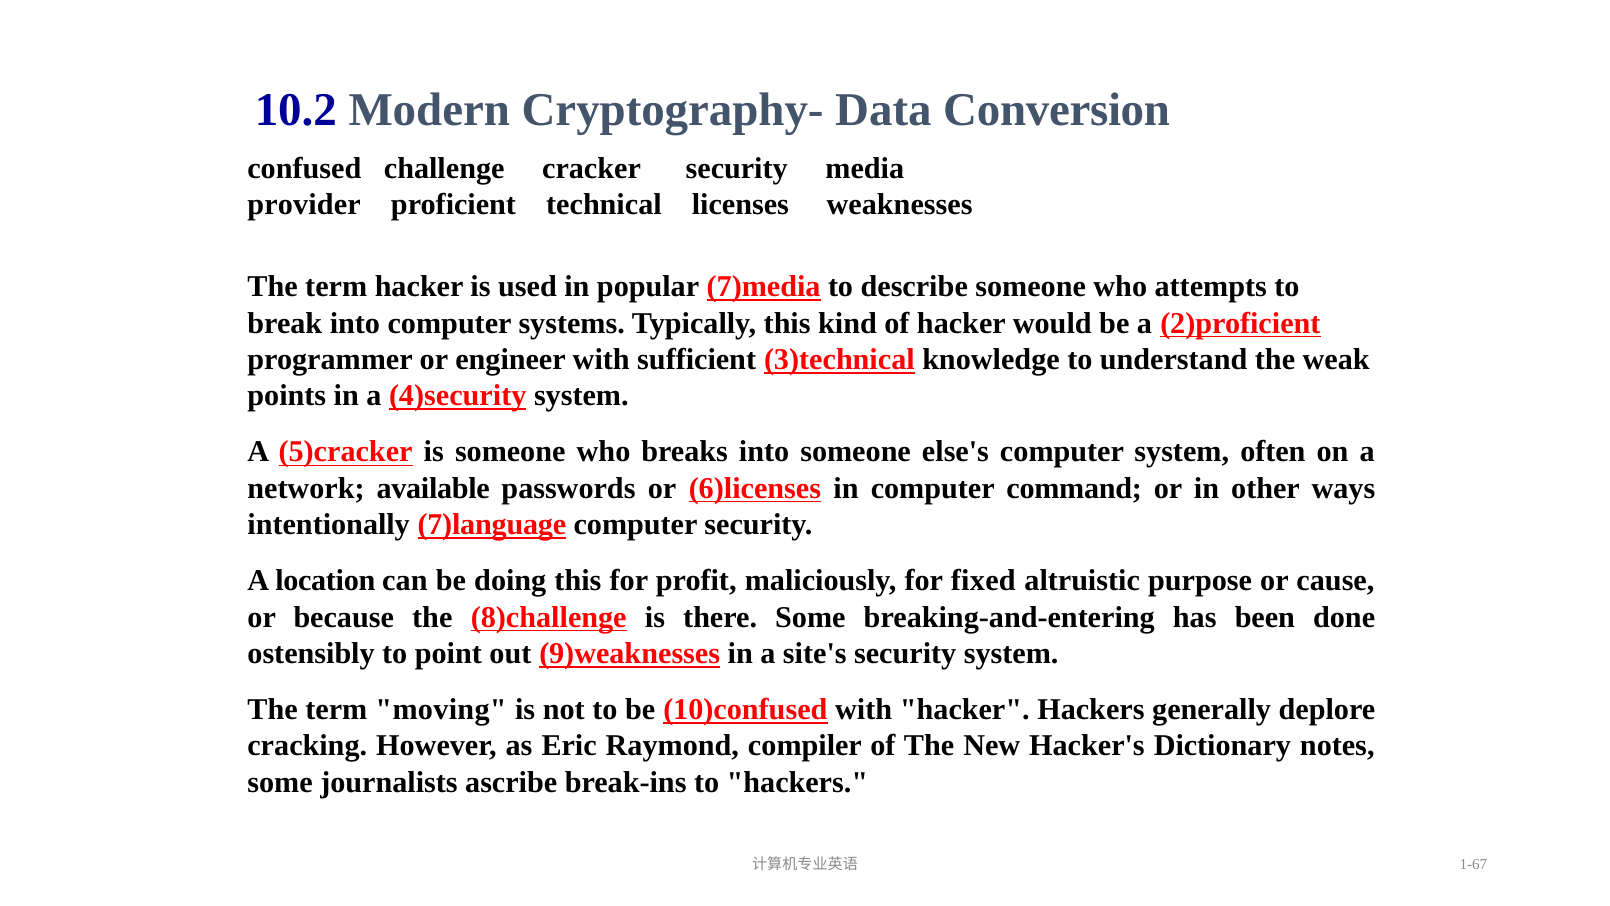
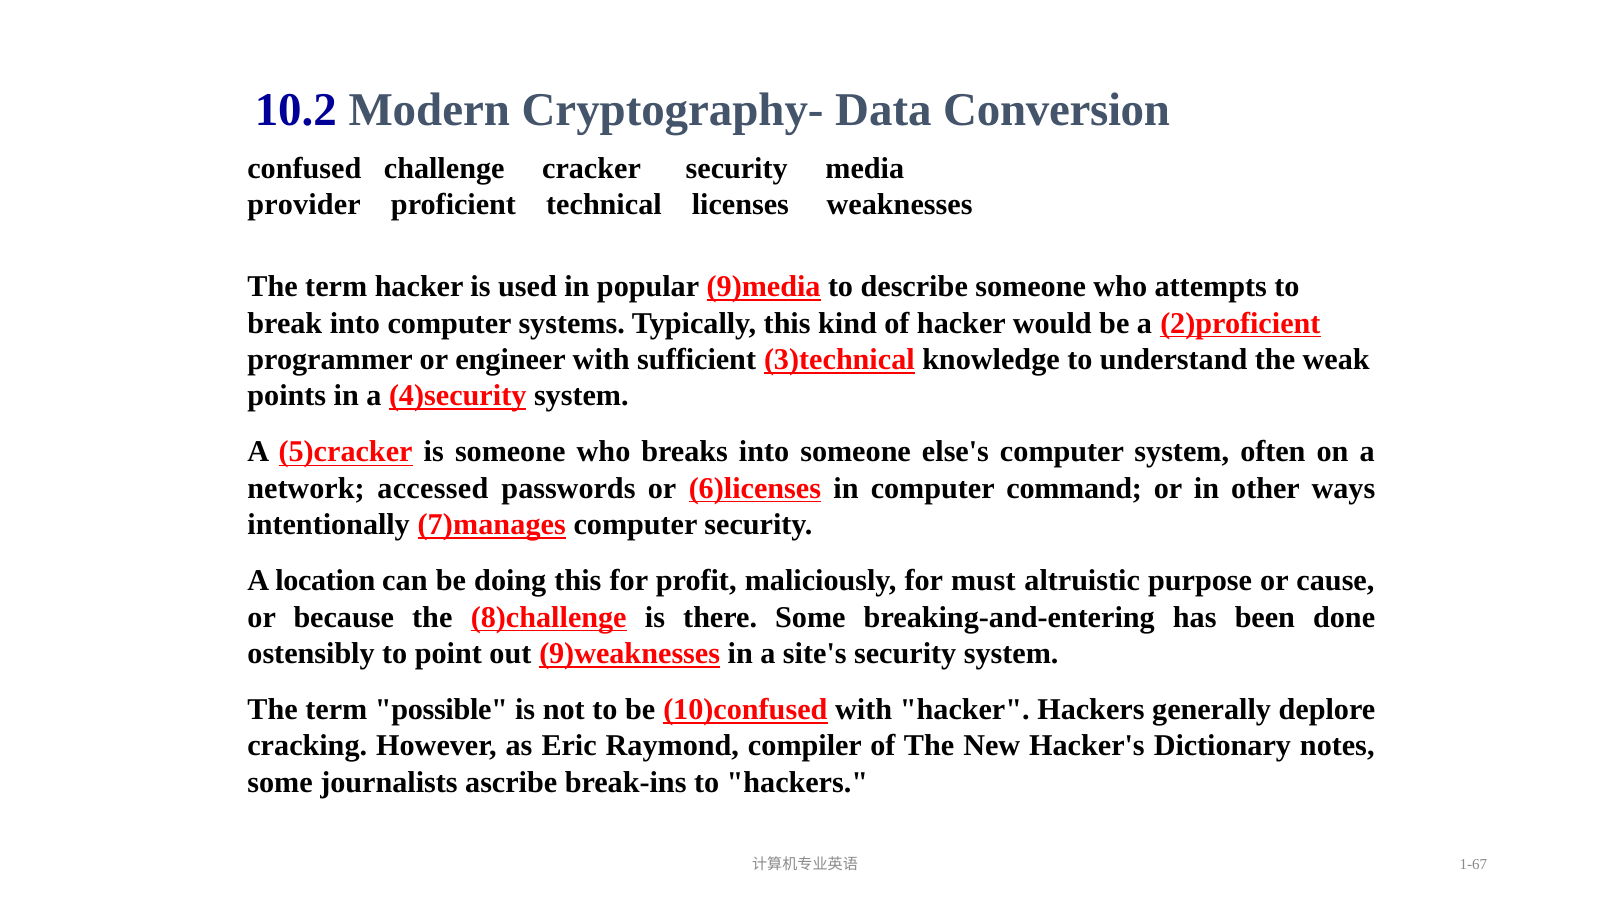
7)media: 7)media -> 9)media
available: available -> accessed
7)language: 7)language -> 7)manages
fixed: fixed -> must
moving: moving -> possible
